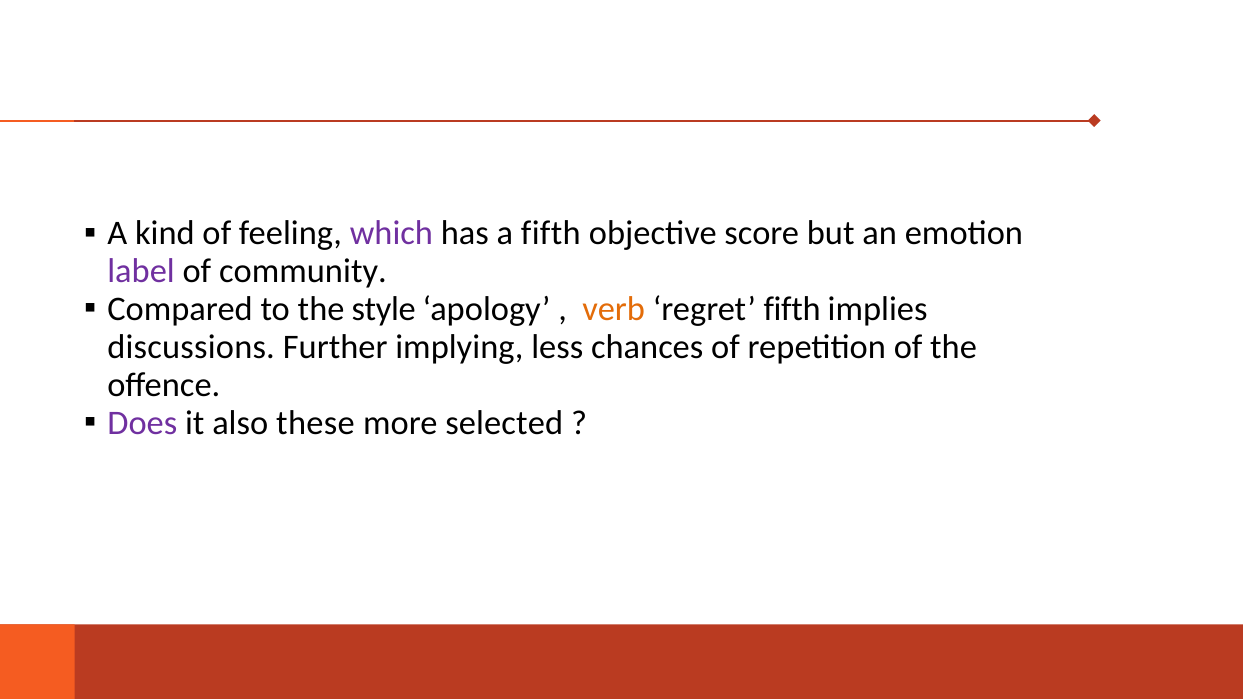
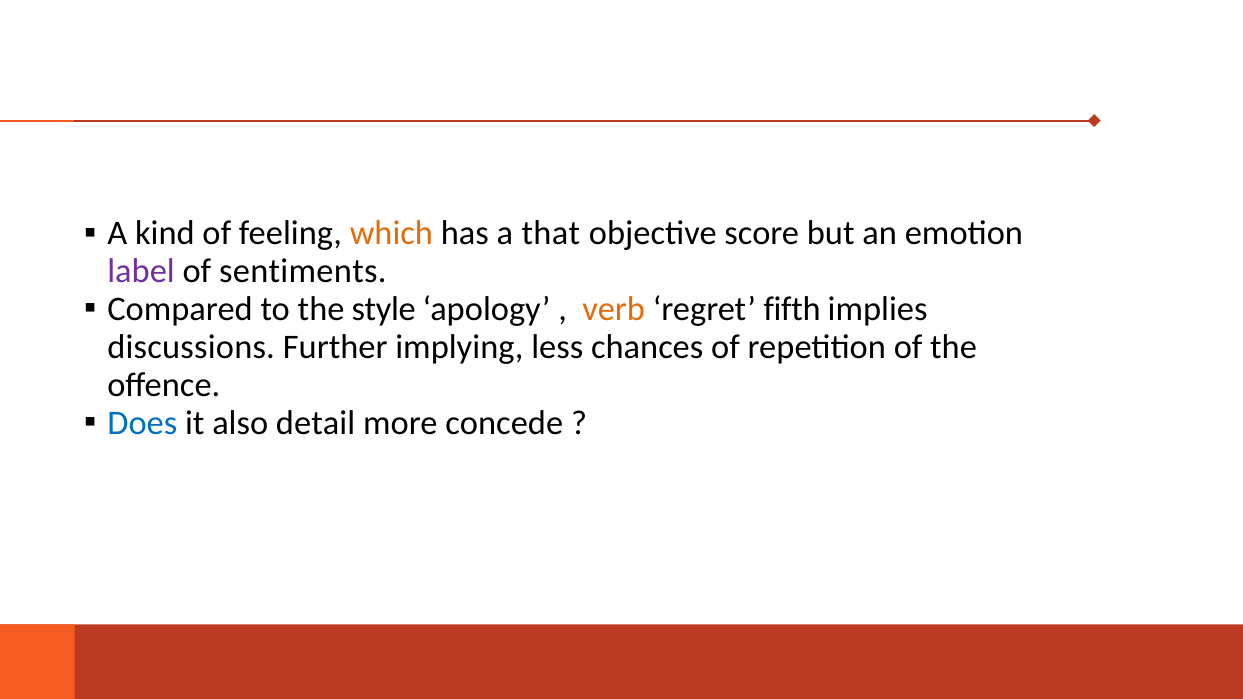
which colour: purple -> orange
a fifth: fifth -> that
community: community -> sentiments
Does colour: purple -> blue
these: these -> detail
selected: selected -> concede
